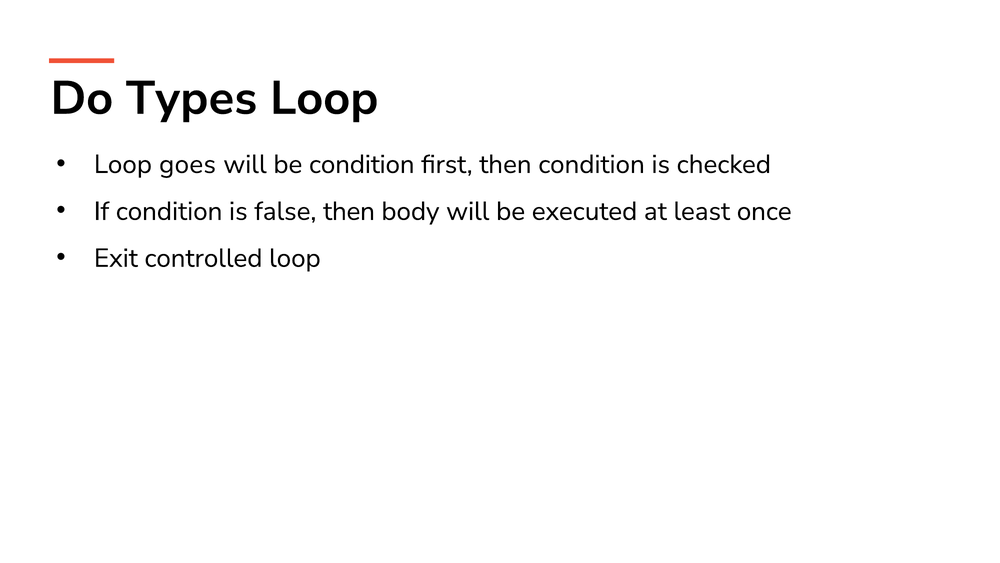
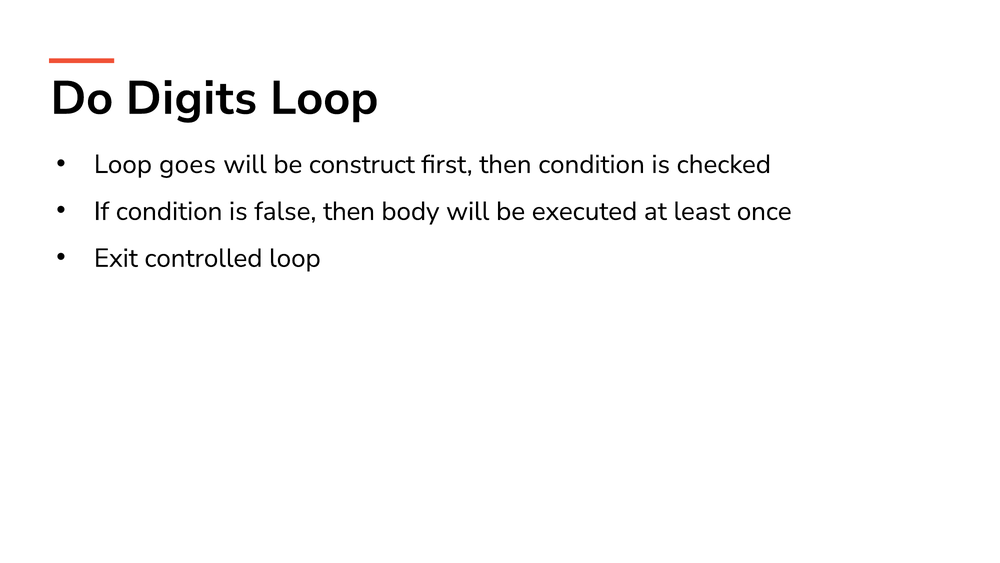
Types: Types -> Digits
be condition: condition -> construct
